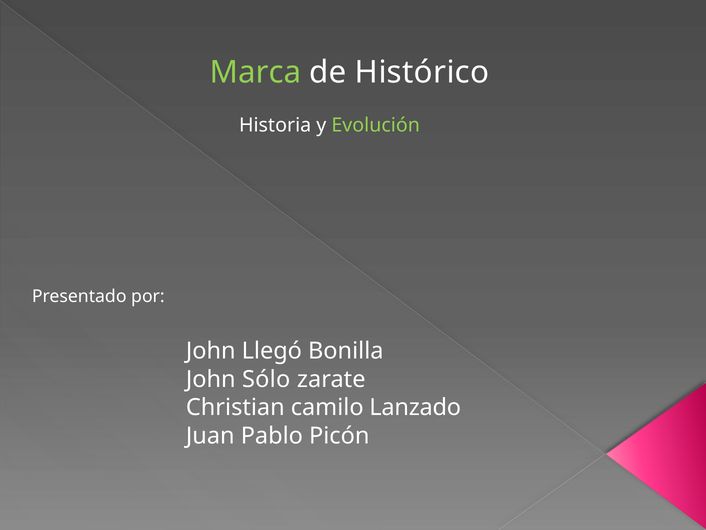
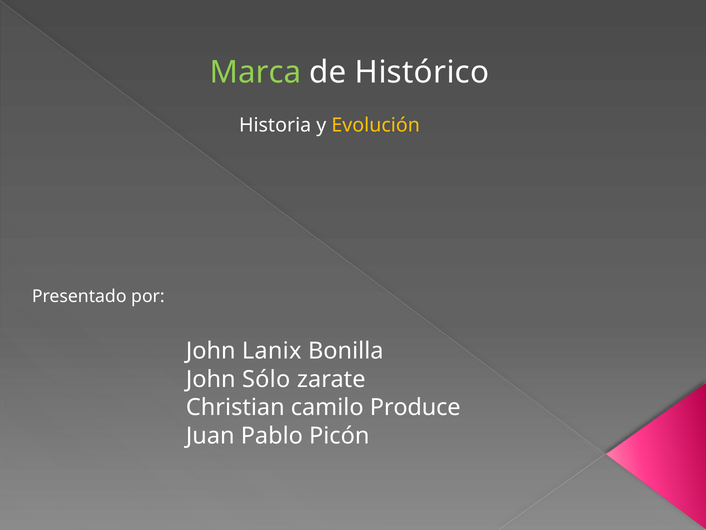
Evolución colour: light green -> yellow
Llegó: Llegó -> Lanix
Lanzado: Lanzado -> Produce
